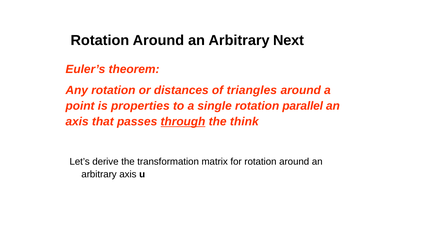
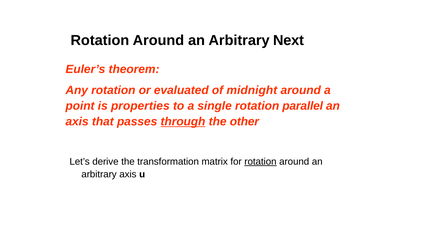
distances: distances -> evaluated
triangles: triangles -> midnight
think: think -> other
rotation at (260, 162) underline: none -> present
